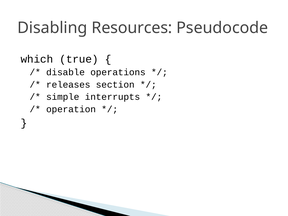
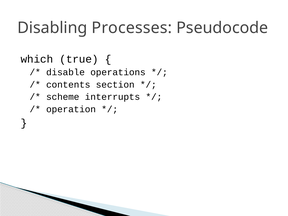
Resources: Resources -> Processes
releases: releases -> contents
simple: simple -> scheme
